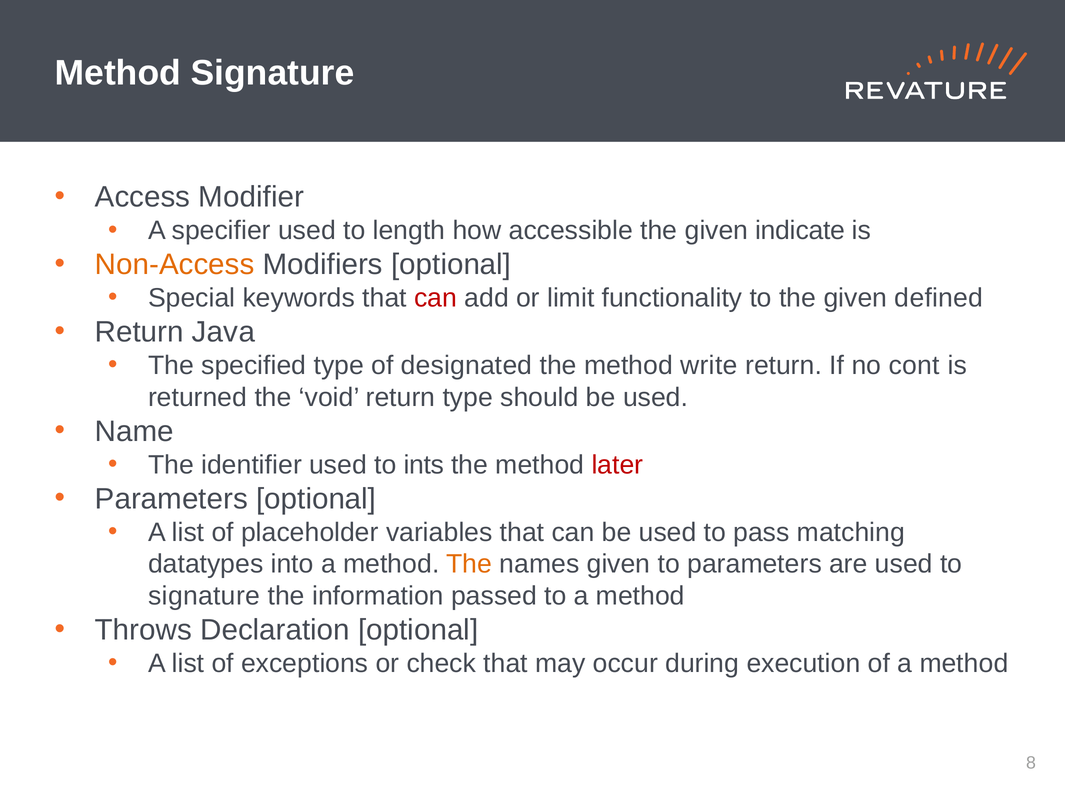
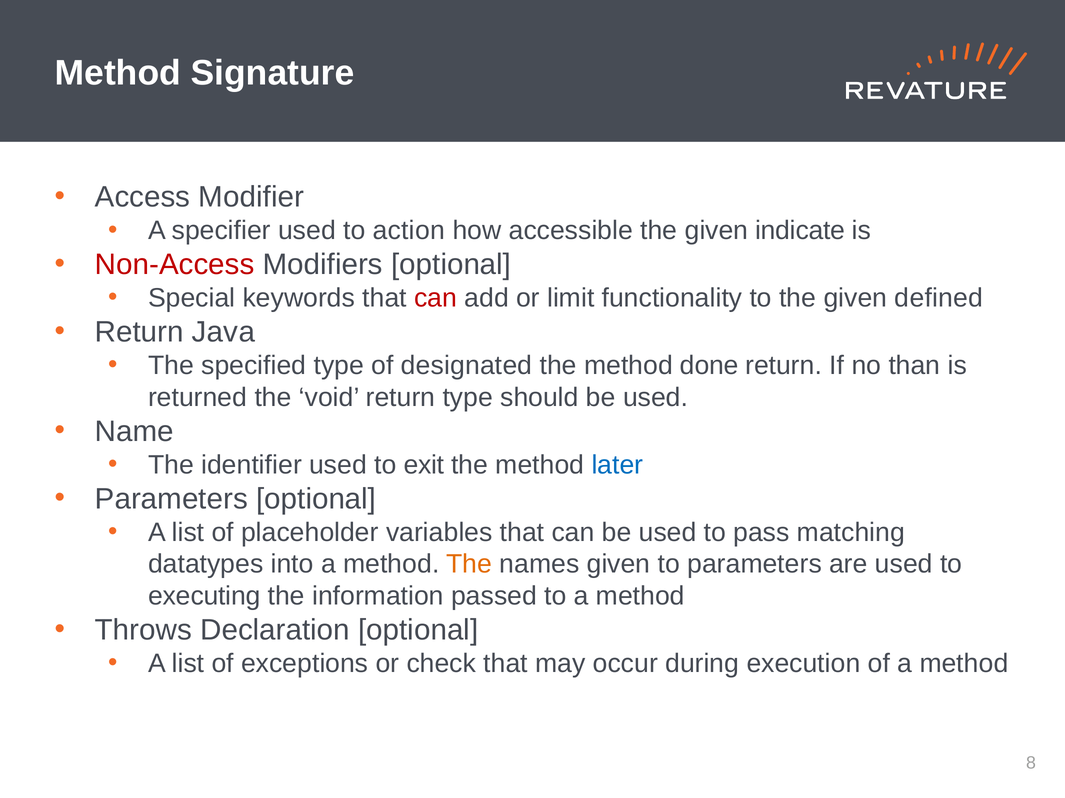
length: length -> action
Non-Access colour: orange -> red
write: write -> done
cont: cont -> than
ints: ints -> exit
later colour: red -> blue
signature at (204, 597): signature -> executing
